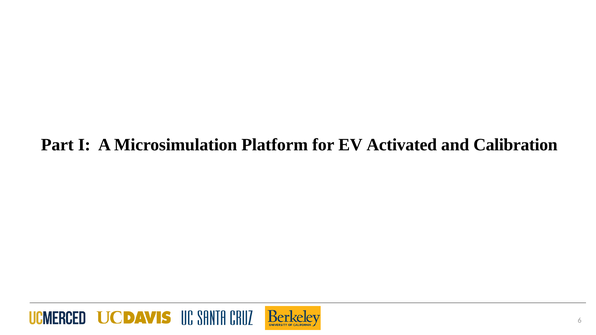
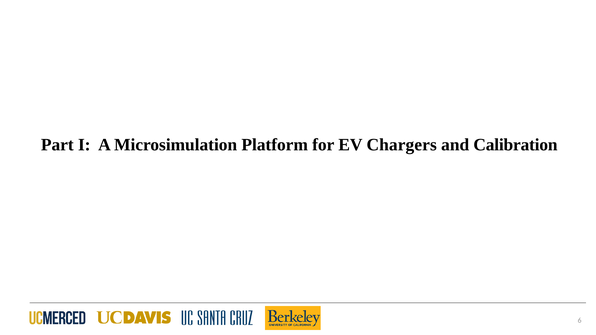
Activated: Activated -> Chargers
